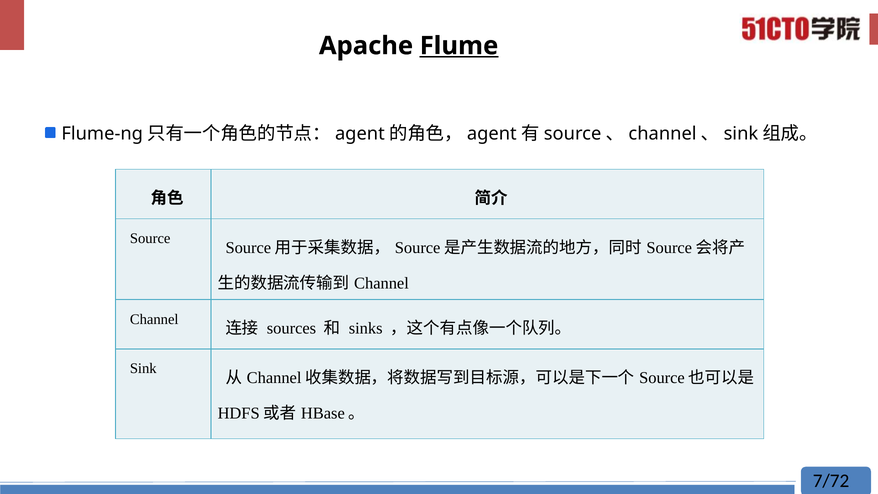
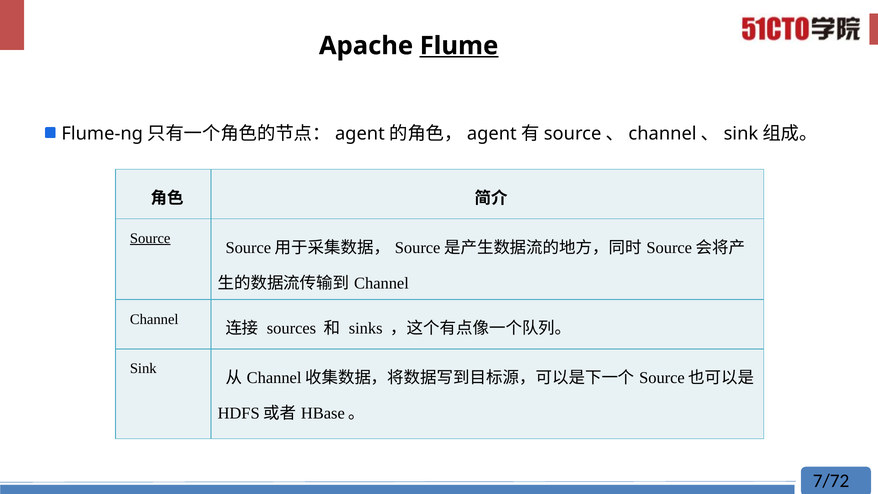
Source at (150, 238) underline: none -> present
